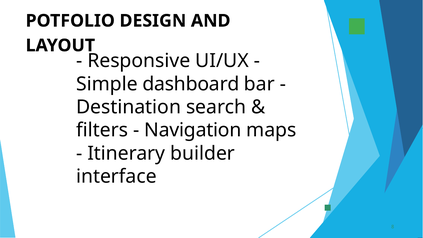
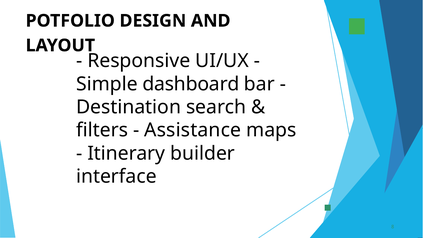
Navigation: Navigation -> Assistance
